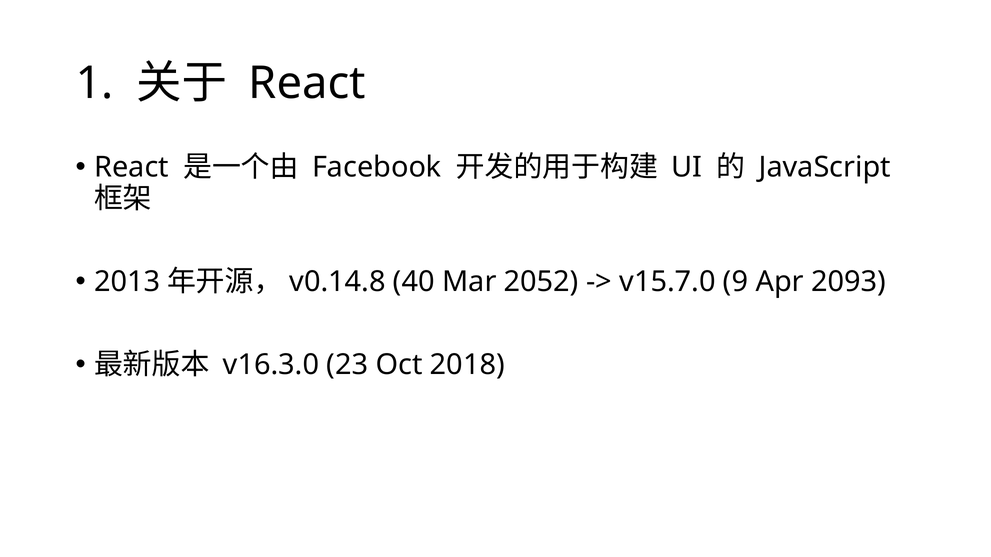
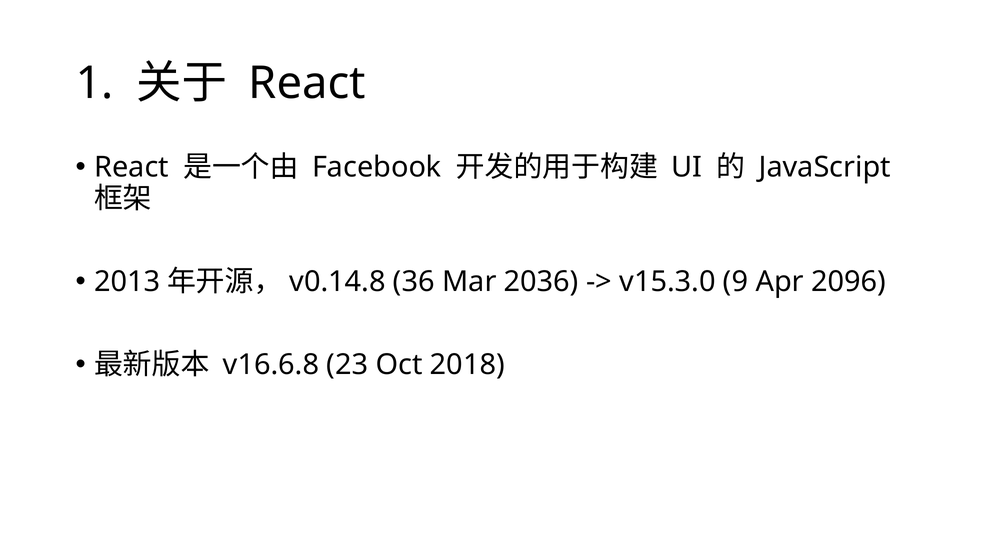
40: 40 -> 36
2052: 2052 -> 2036
v15.7.0: v15.7.0 -> v15.3.0
2093: 2093 -> 2096
v16.3.0: v16.3.0 -> v16.6.8
